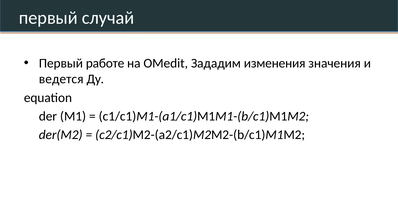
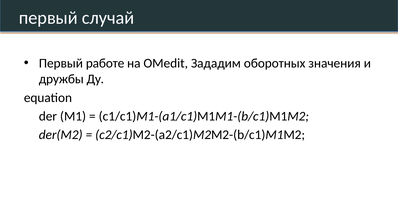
изменения: изменения -> оборотных
ведется: ведется -> дружбы
